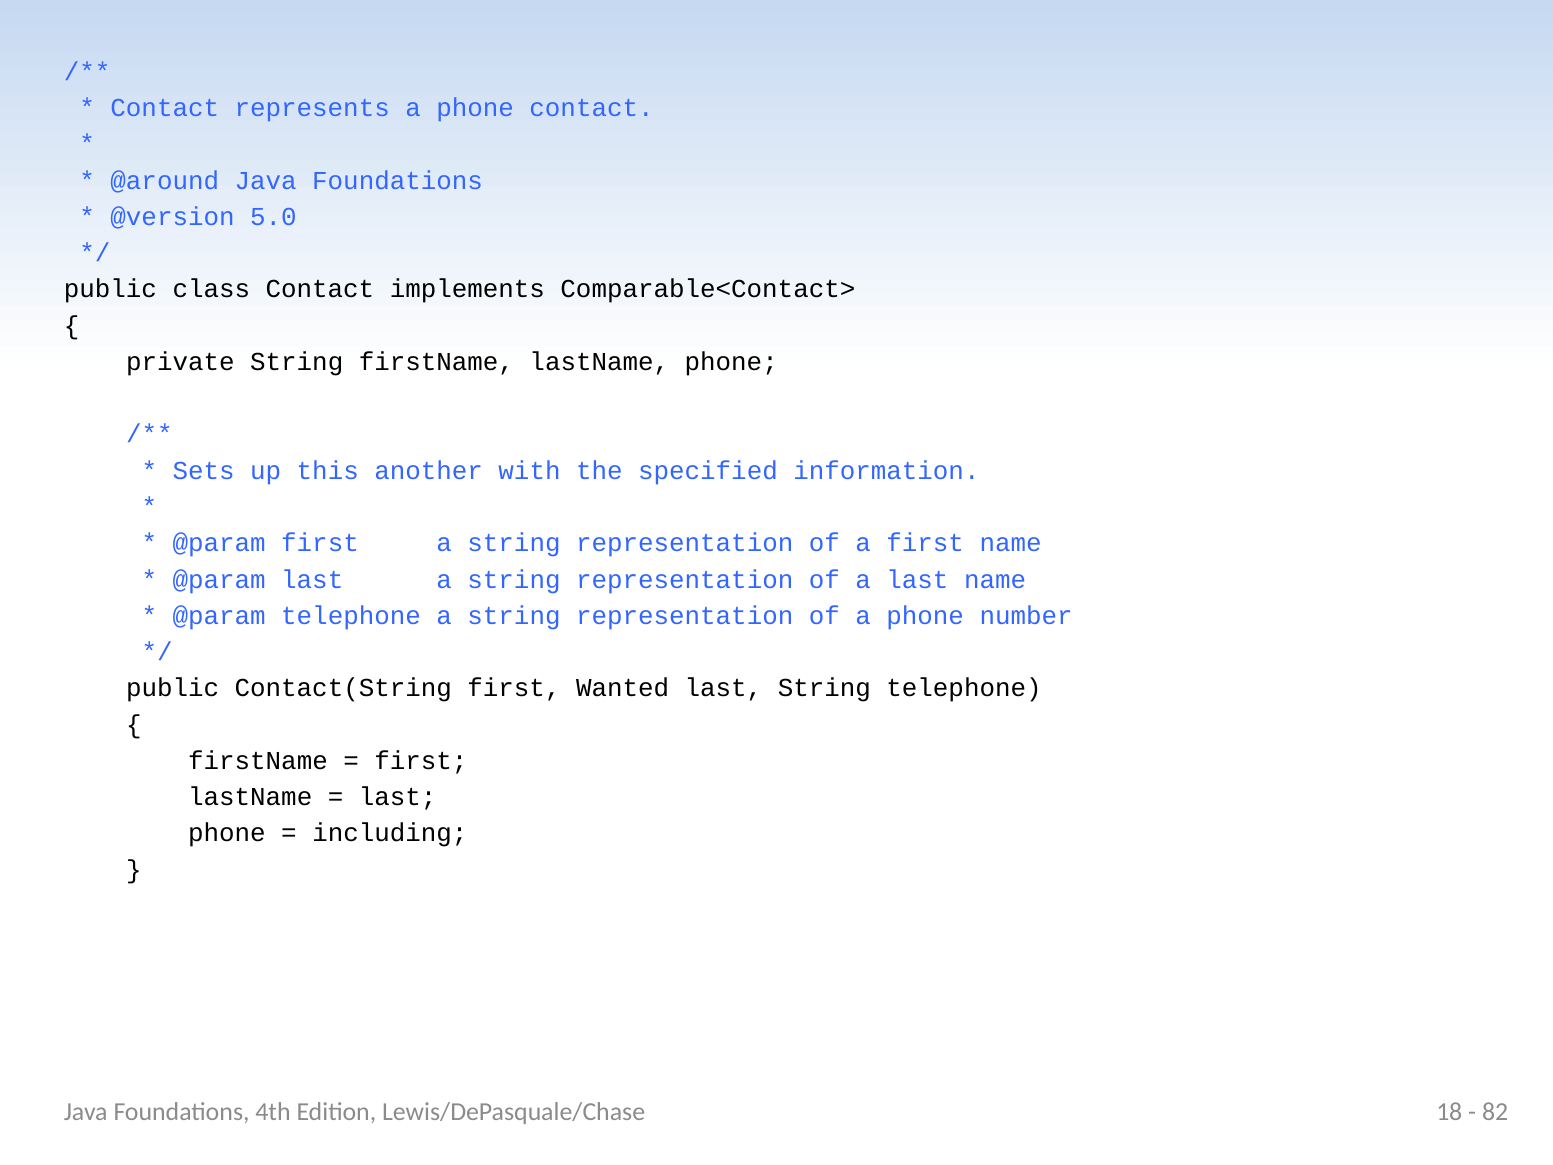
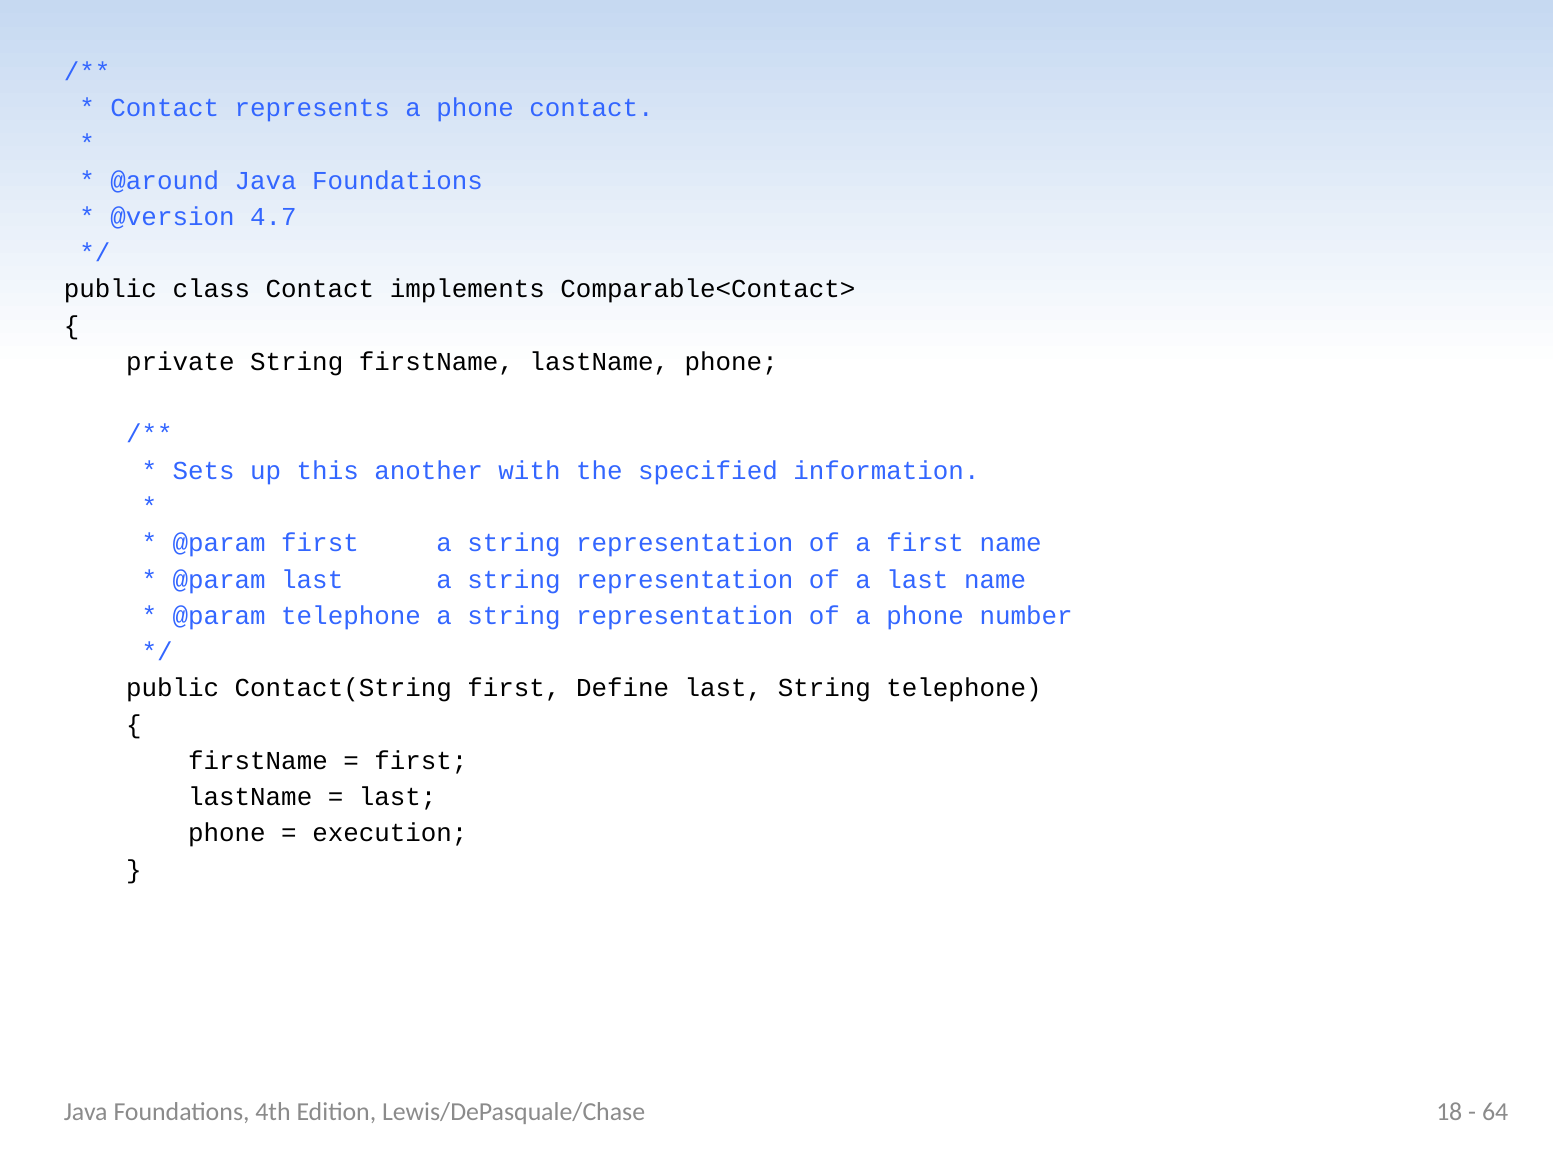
5.0: 5.0 -> 4.7
Wanted: Wanted -> Define
including: including -> execution
82: 82 -> 64
